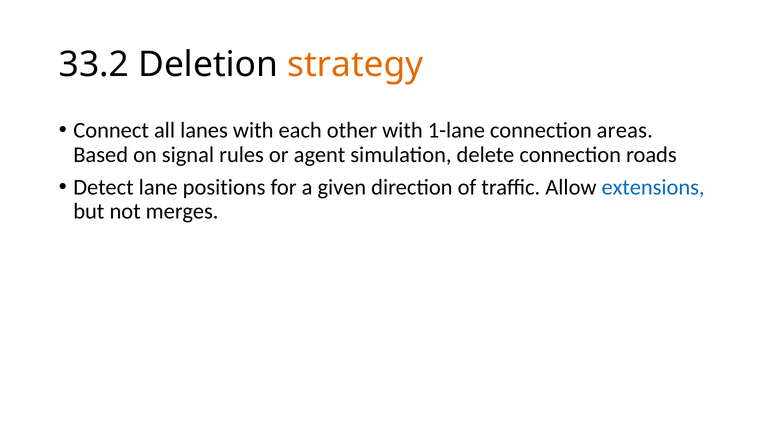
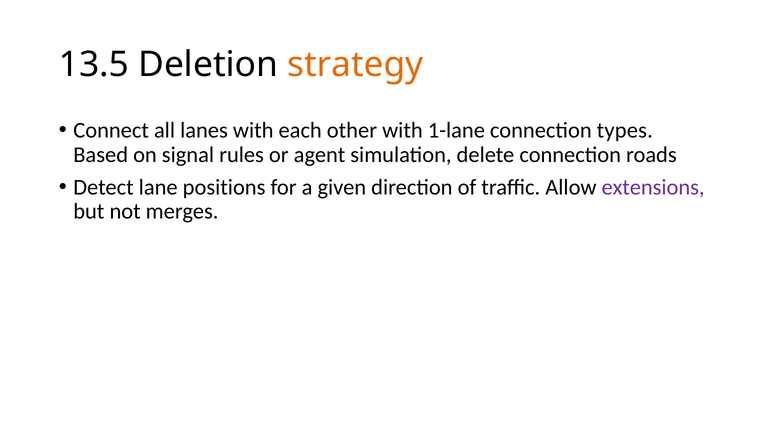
33.2: 33.2 -> 13.5
areas: areas -> types
extensions colour: blue -> purple
